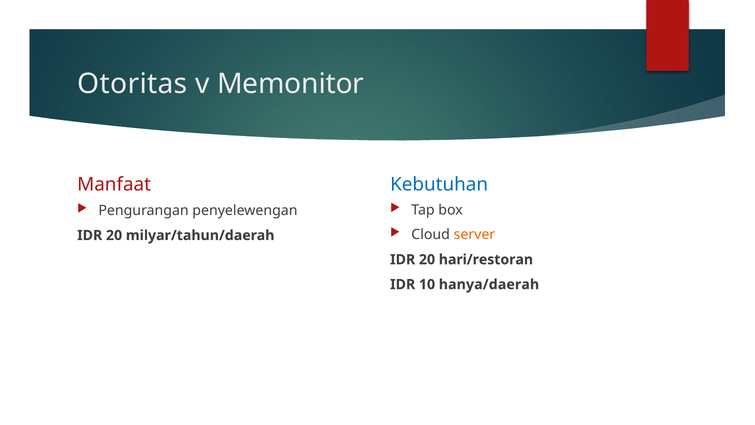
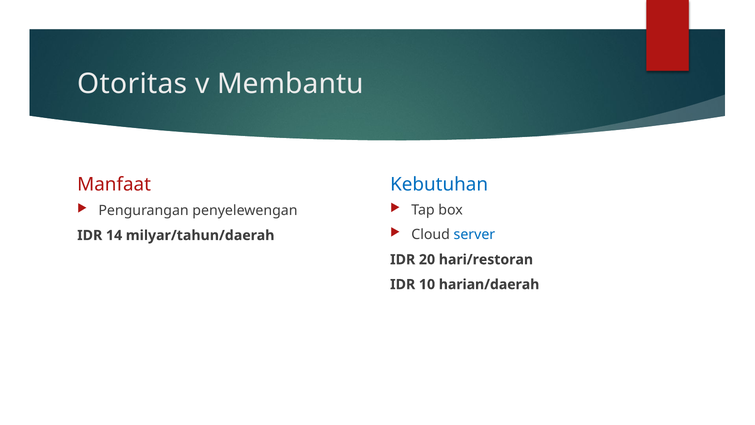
Memonitor: Memonitor -> Membantu
server colour: orange -> blue
20 at (114, 235): 20 -> 14
hanya/daerah: hanya/daerah -> harian/daerah
